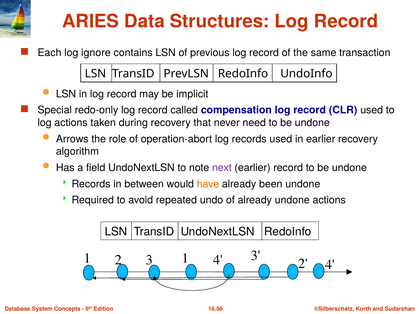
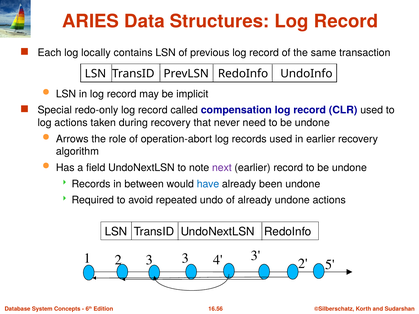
ignore: ignore -> locally
have colour: orange -> blue
3 1: 1 -> 3
2 4: 4 -> 5
